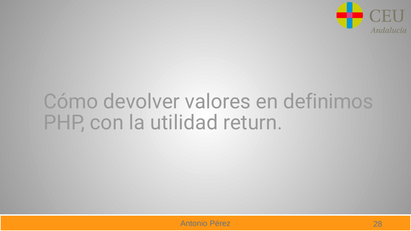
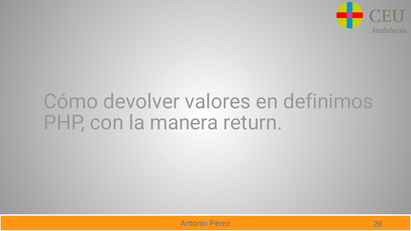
utilidad: utilidad -> manera
